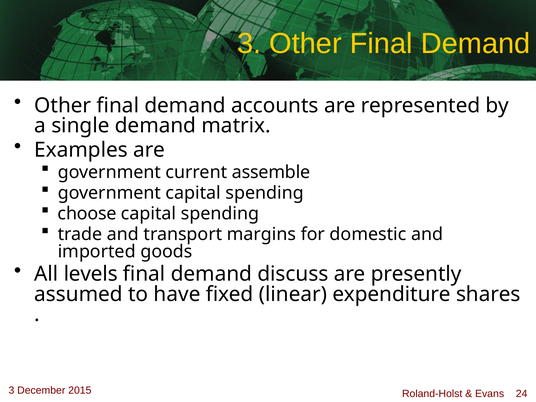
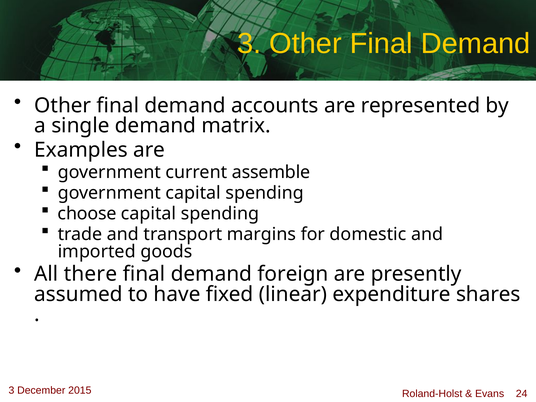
levels: levels -> there
discuss: discuss -> foreign
